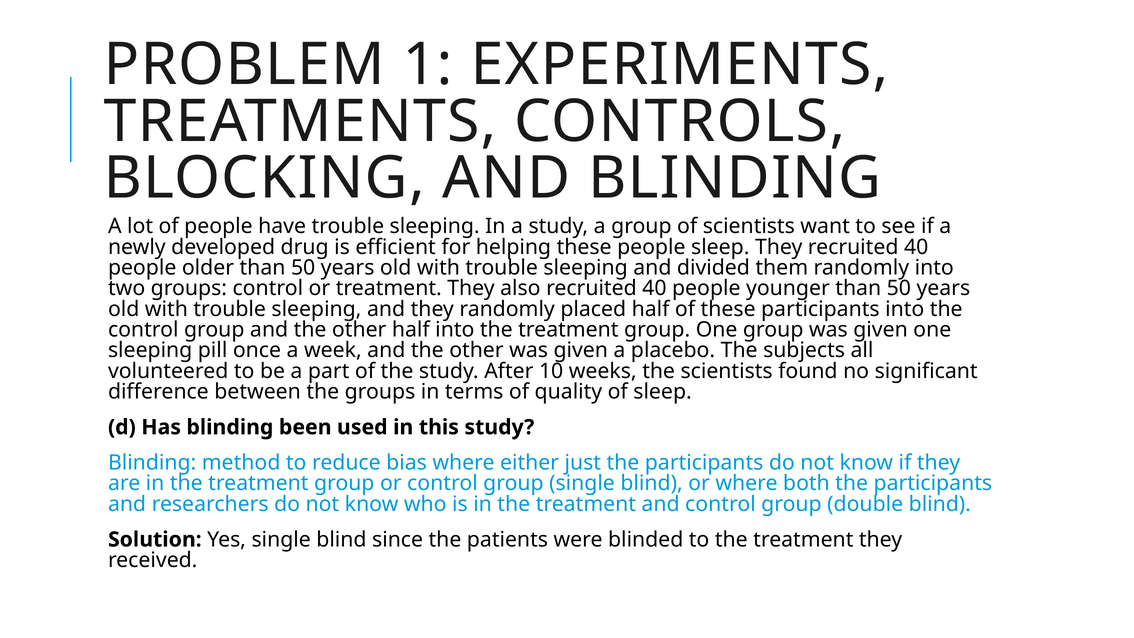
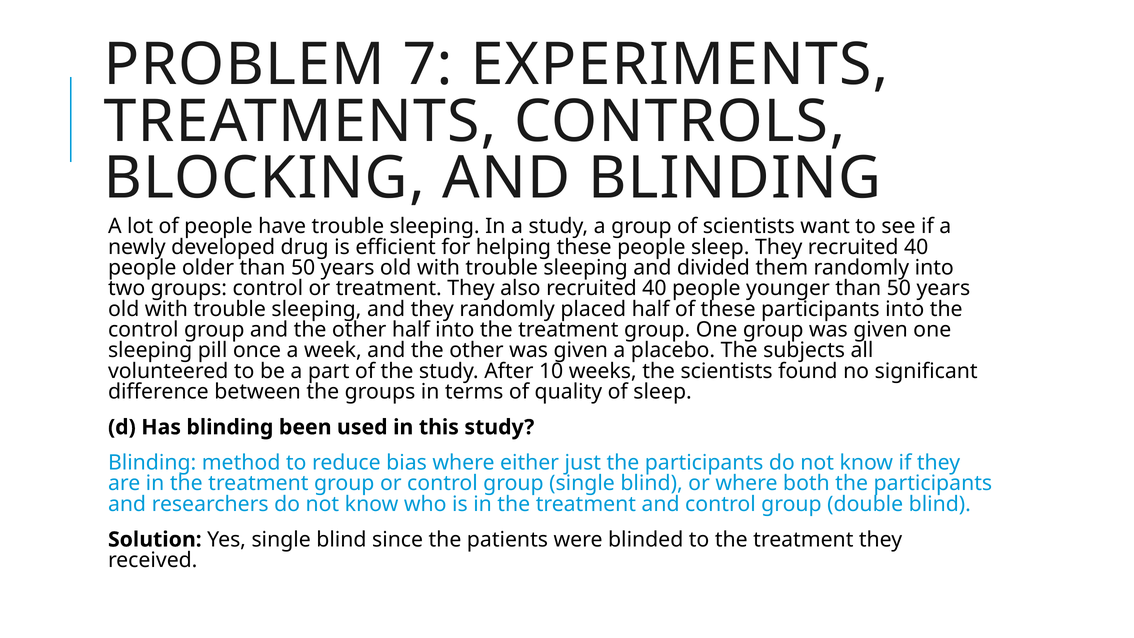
1: 1 -> 7
